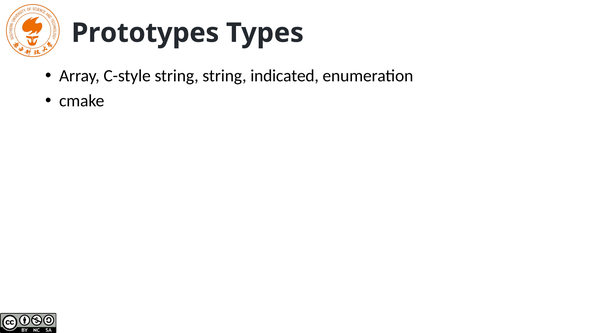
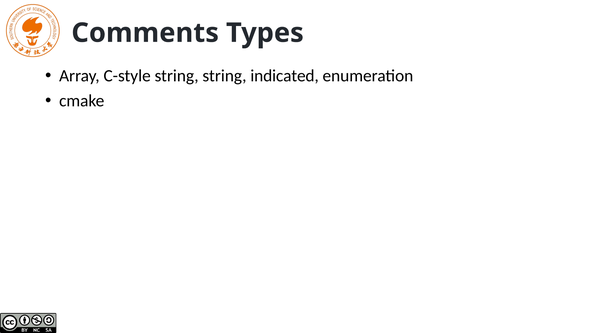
Prototypes: Prototypes -> Comments
